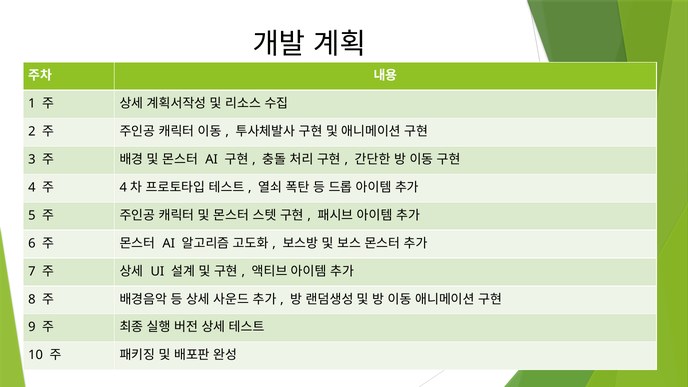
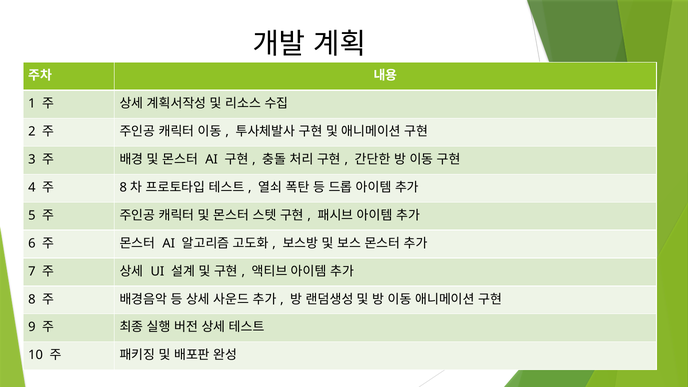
4 at (123, 187): 4 -> 8
